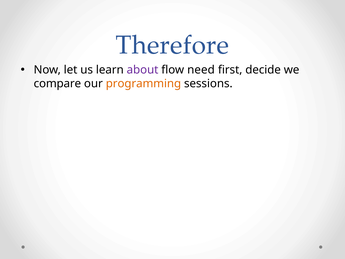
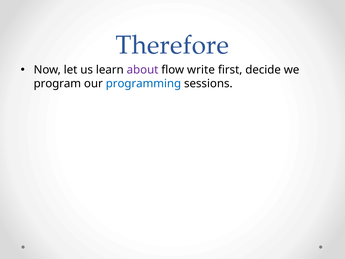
need: need -> write
compare: compare -> program
programming colour: orange -> blue
